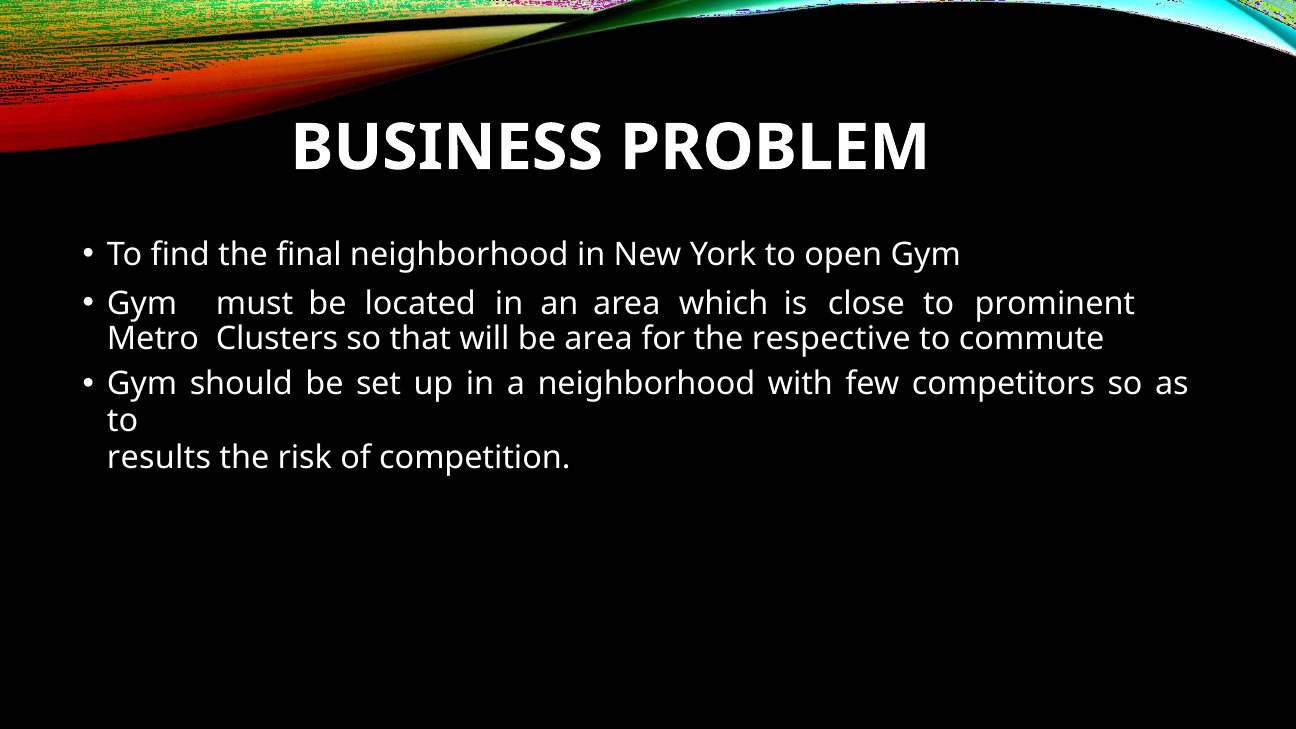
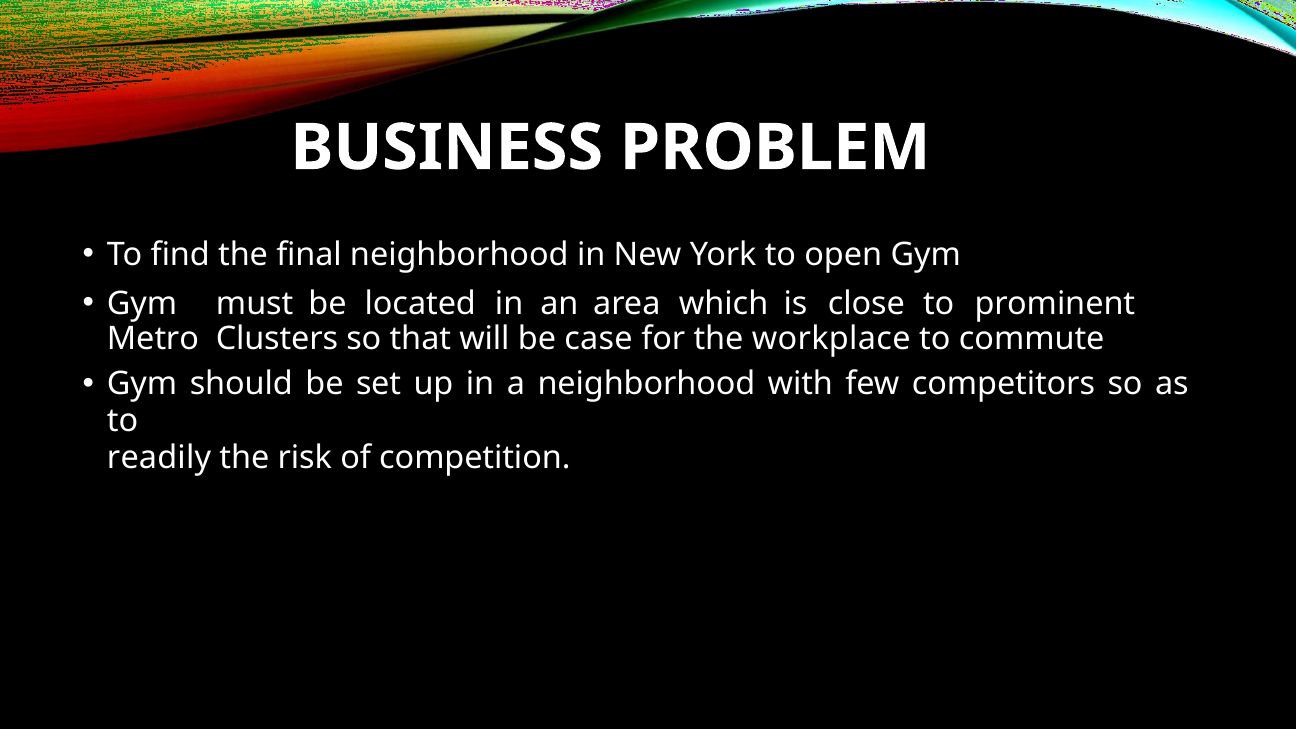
be area: area -> case
respective: respective -> workplace
results: results -> readily
